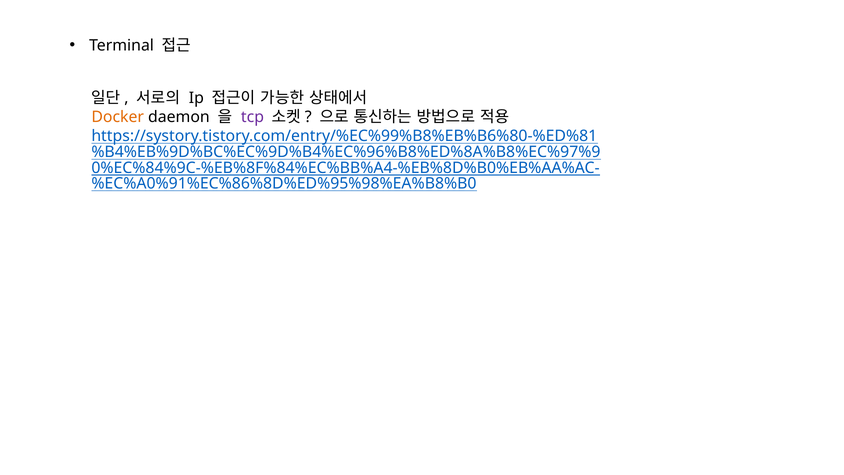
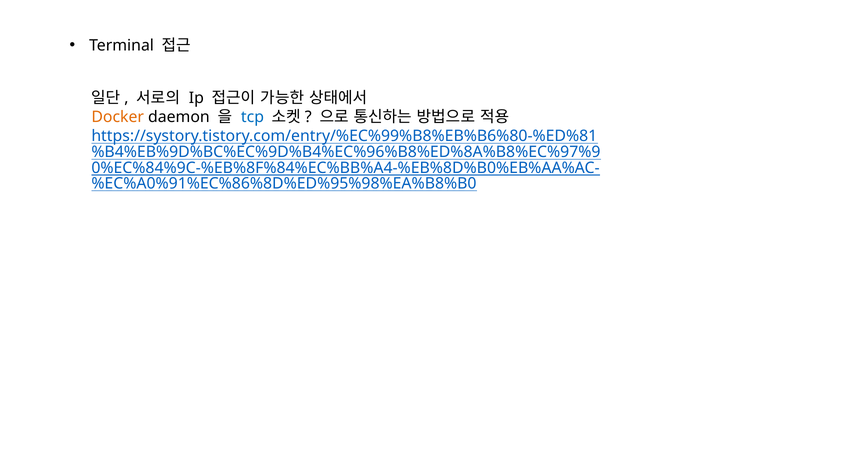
tcp colour: purple -> blue
